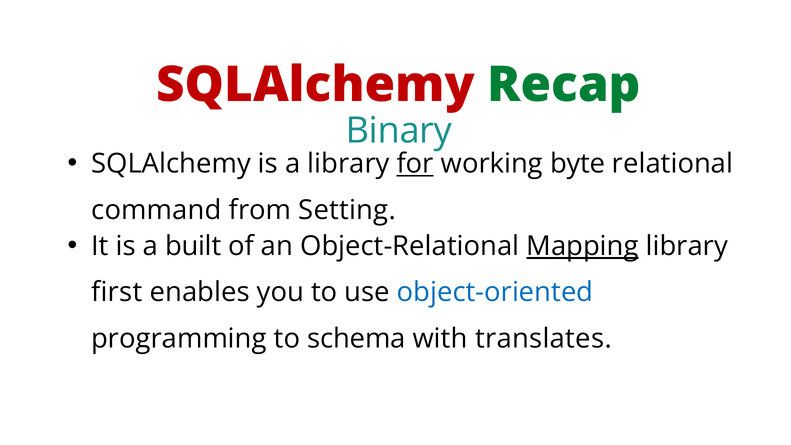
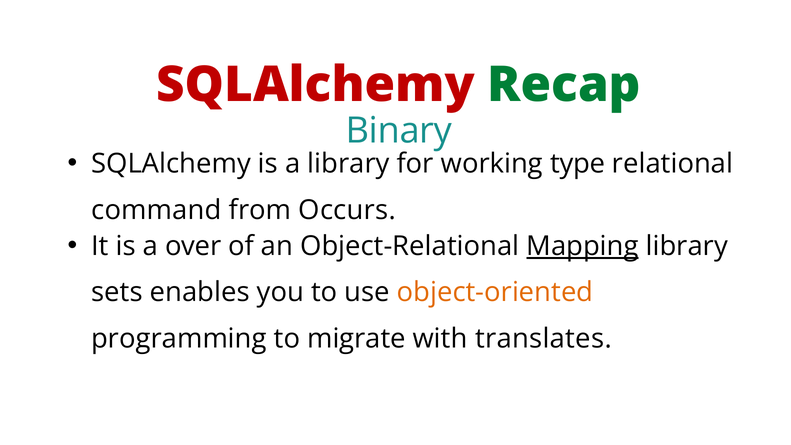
for underline: present -> none
byte: byte -> type
Setting: Setting -> Occurs
built: built -> over
first: first -> sets
object-oriented colour: blue -> orange
schema: schema -> migrate
